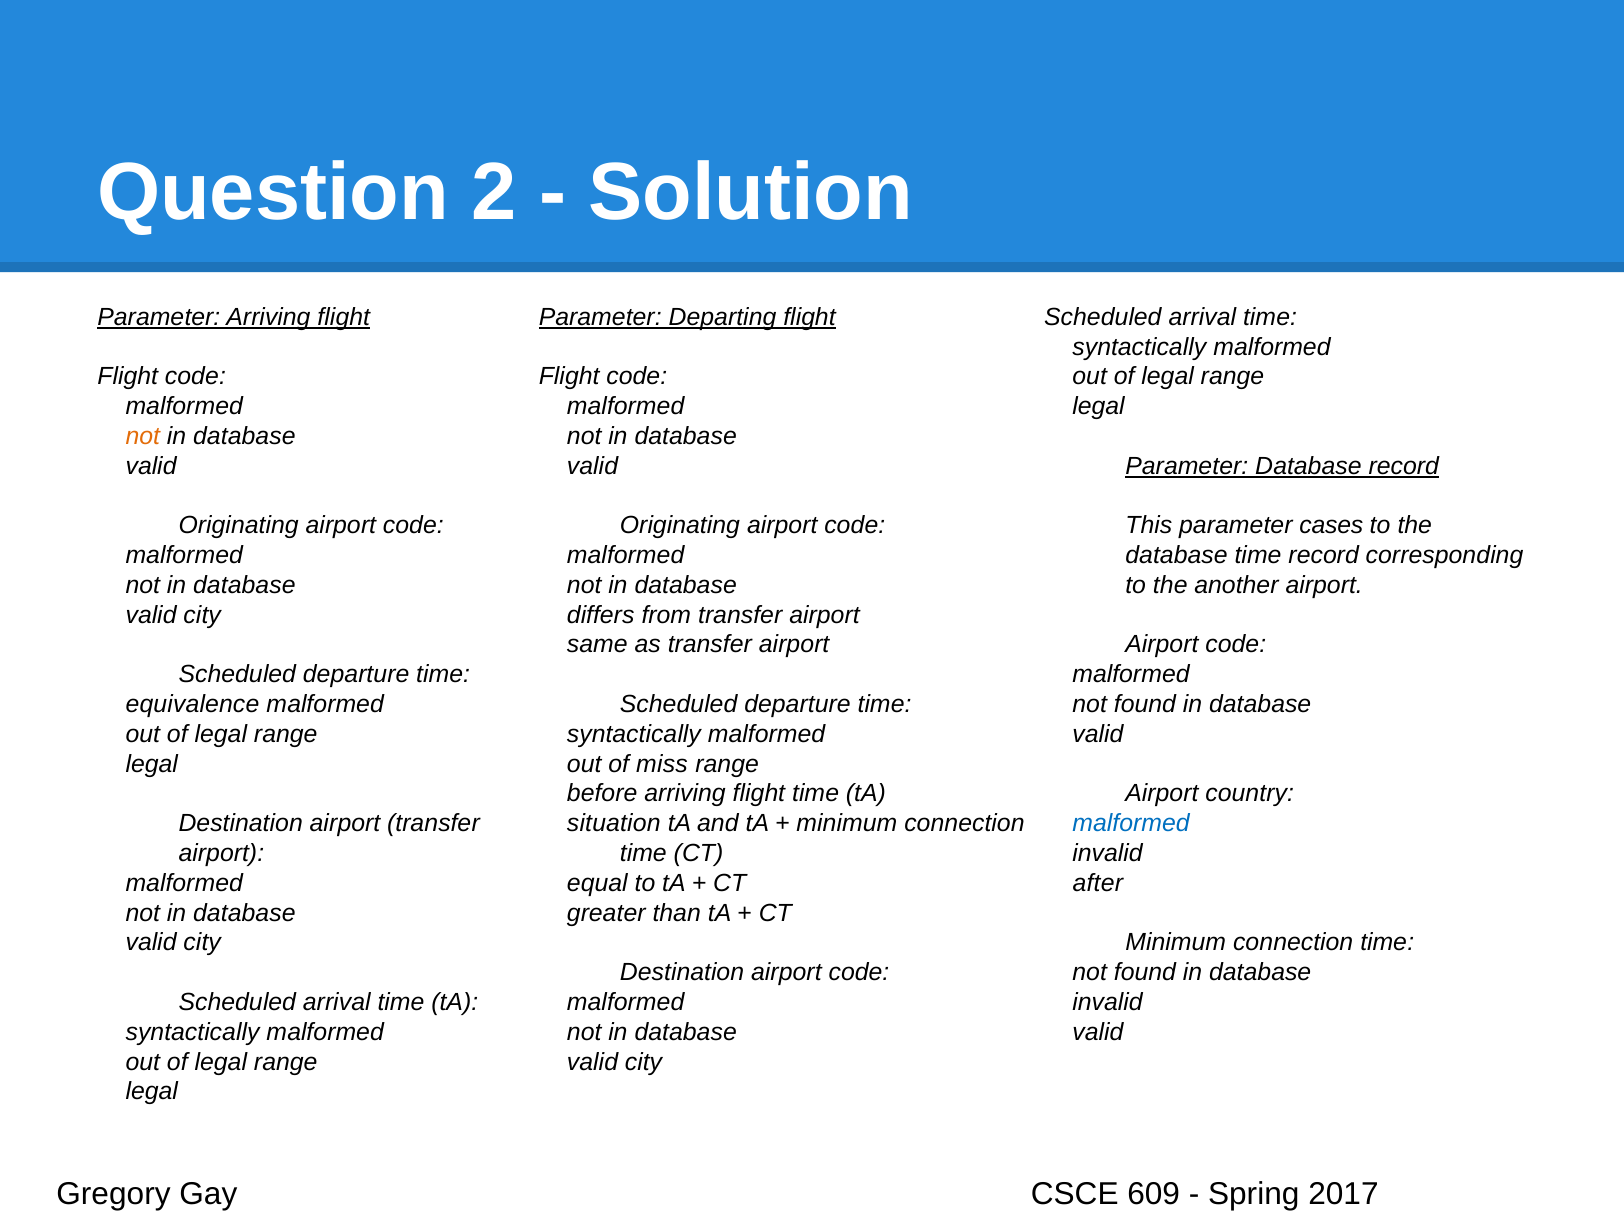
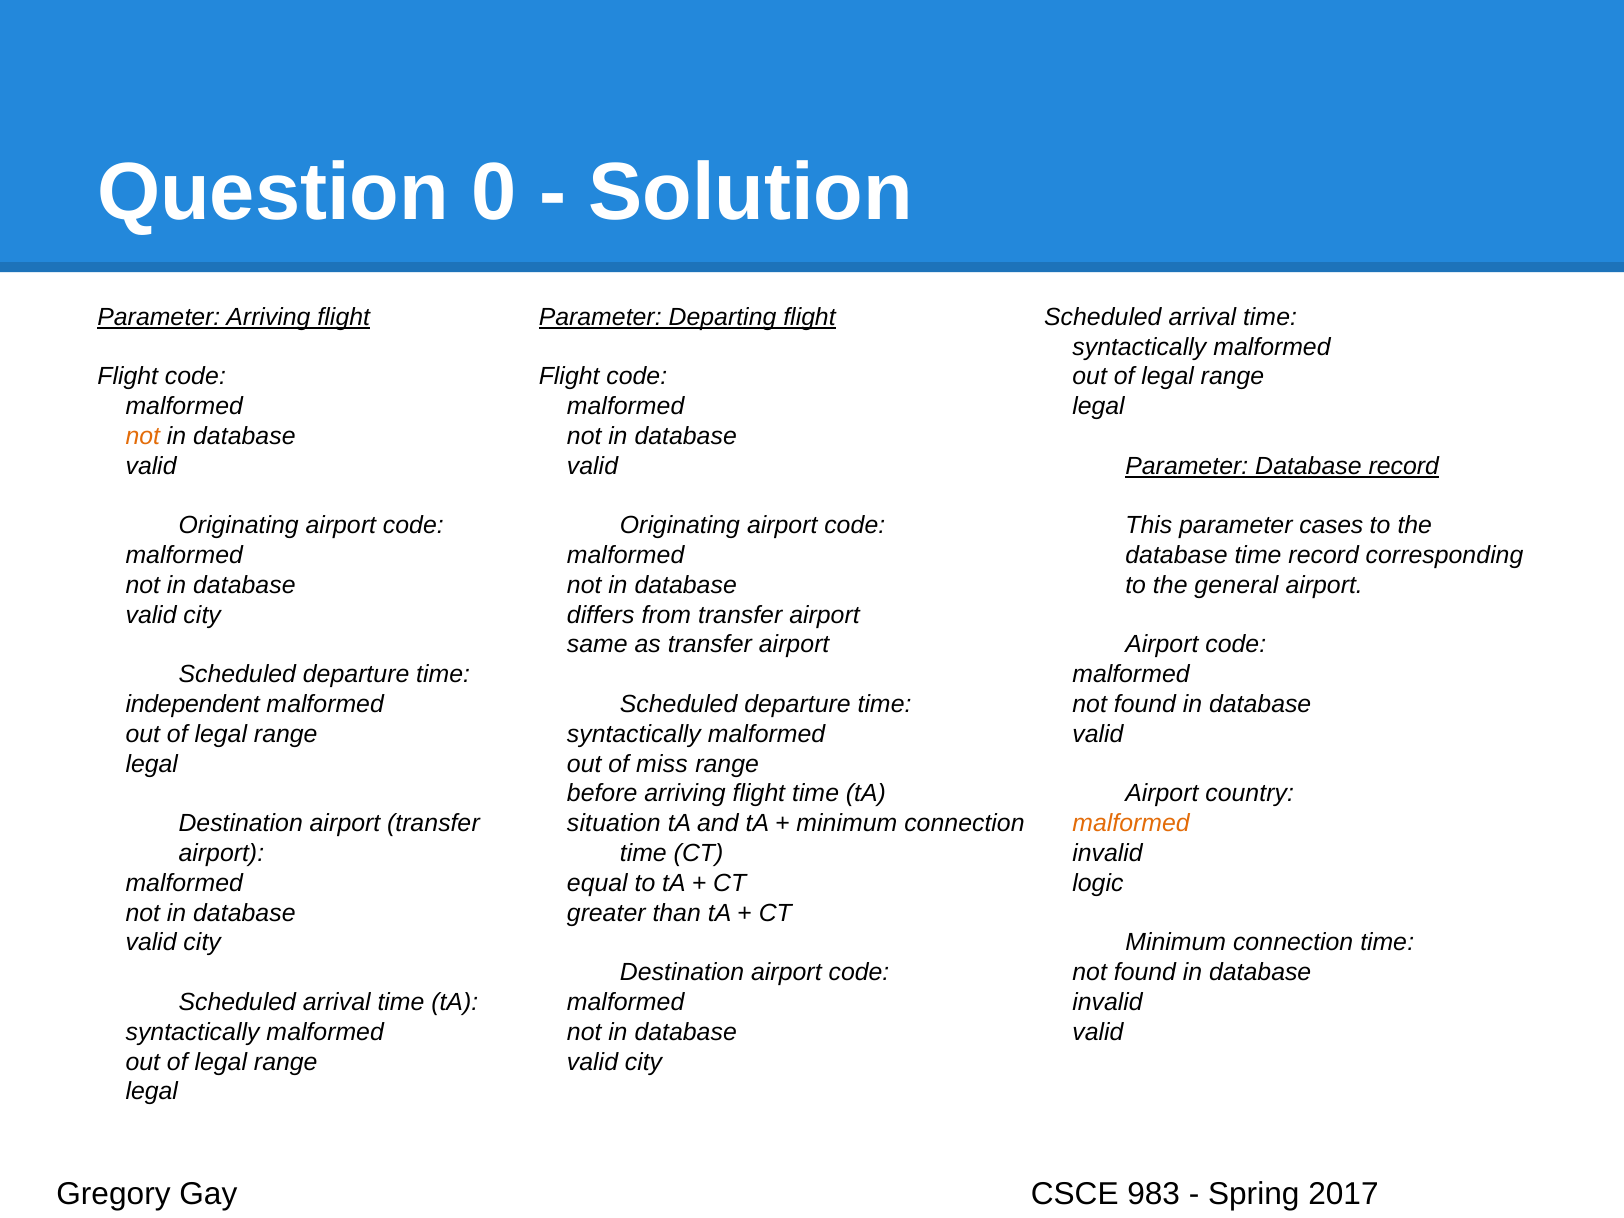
2: 2 -> 0
another: another -> general
equivalence: equivalence -> independent
malformed at (1131, 824) colour: blue -> orange
after: after -> logic
609: 609 -> 983
